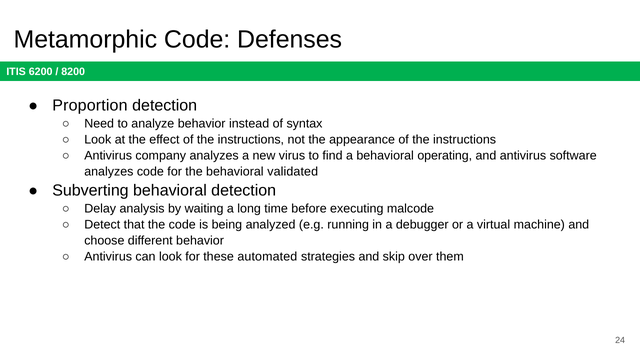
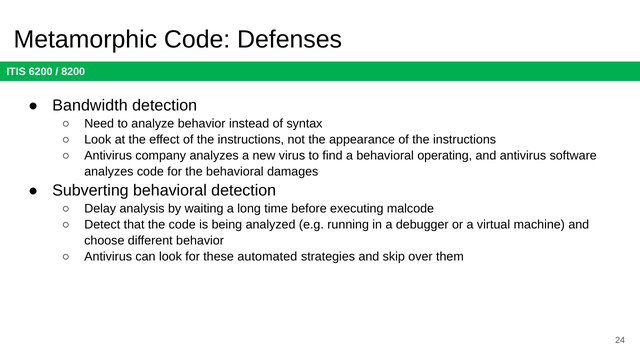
Proportion: Proportion -> Bandwidth
validated: validated -> damages
